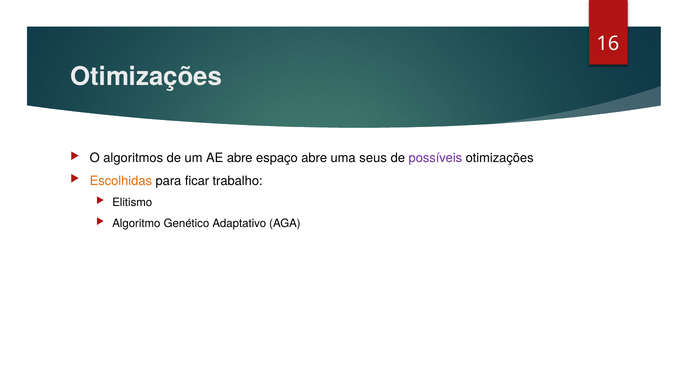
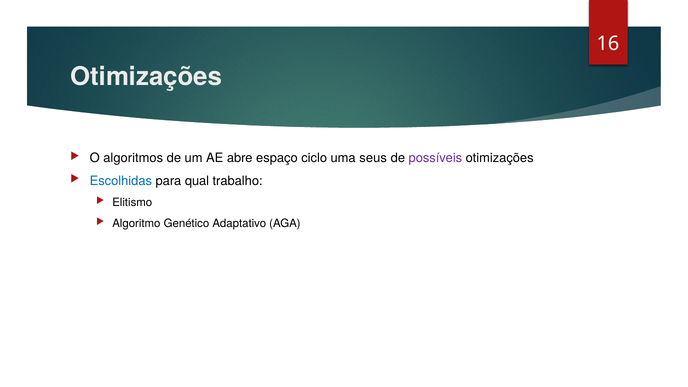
espaço abre: abre -> ciclo
Escolhidas colour: orange -> blue
ficar: ficar -> qual
